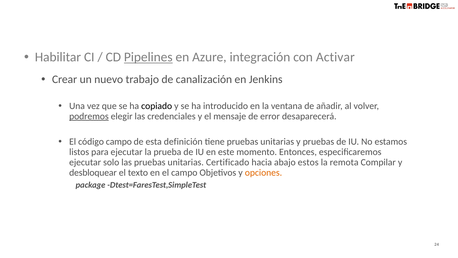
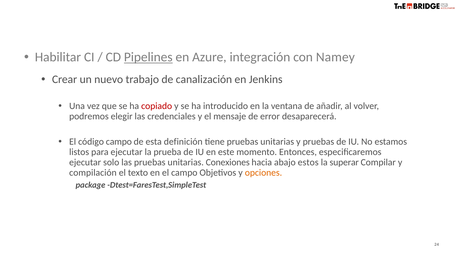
Activar: Activar -> Namey
copiado colour: black -> red
podremos underline: present -> none
Certificado: Certificado -> Conexiones
remota: remota -> superar
desbloquear: desbloquear -> compilación
